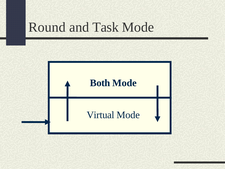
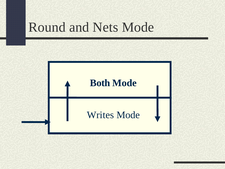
Task: Task -> Nets
Virtual: Virtual -> Writes
